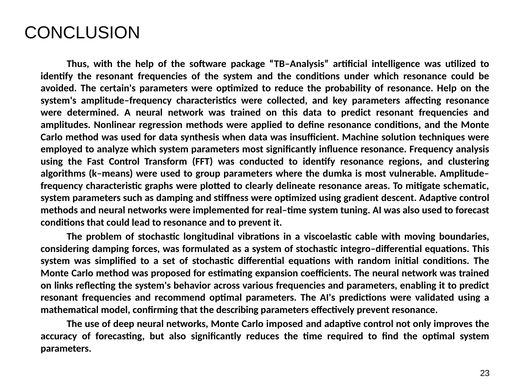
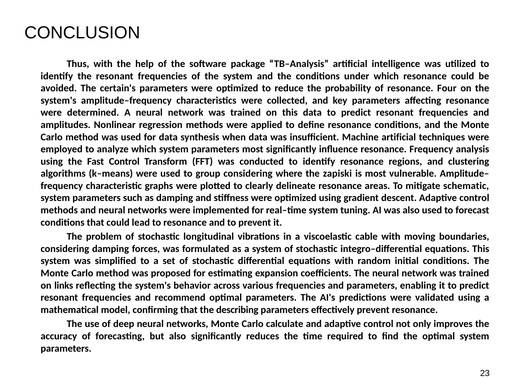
resonance Help: Help -> Four
Machine solution: solution -> artificial
group parameters: parameters -> considering
dumka: dumka -> zapiski
imposed: imposed -> calculate
